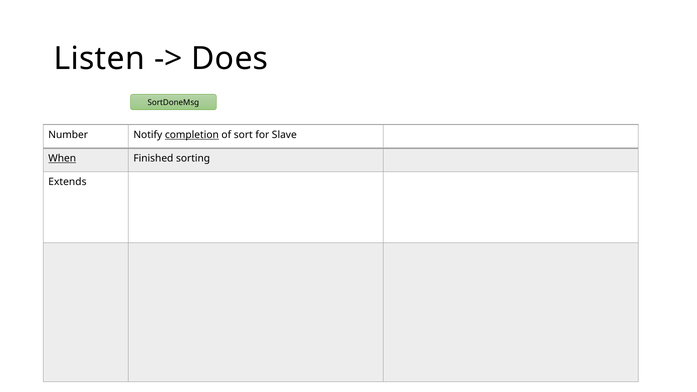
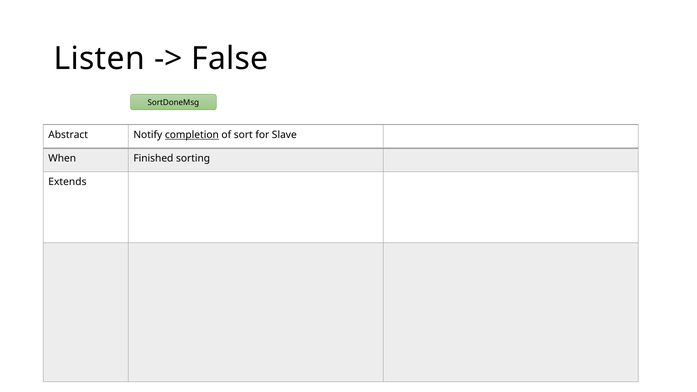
Does: Does -> False
Number: Number -> Abstract
When underline: present -> none
